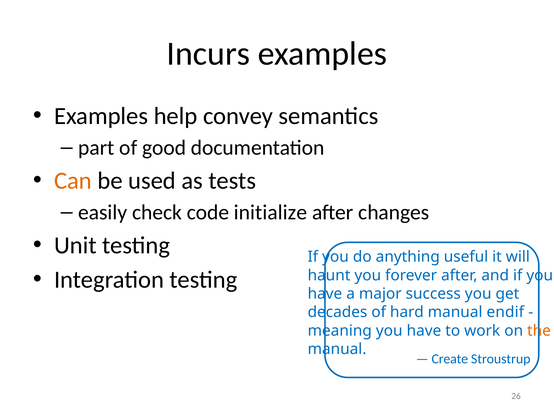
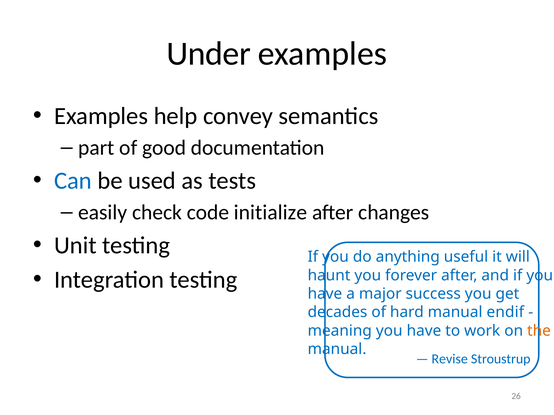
Incurs: Incurs -> Under
Can colour: orange -> blue
Create: Create -> Revise
